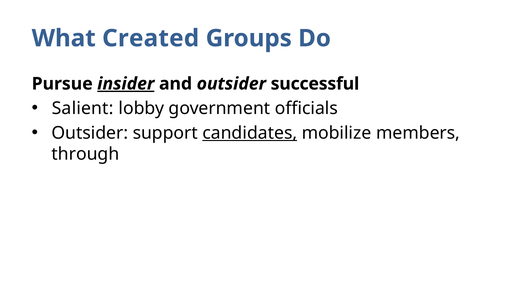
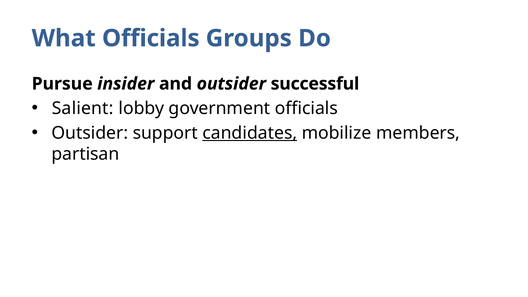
What Created: Created -> Officials
insider underline: present -> none
through: through -> partisan
